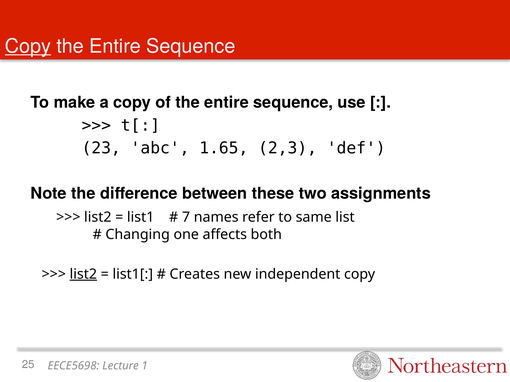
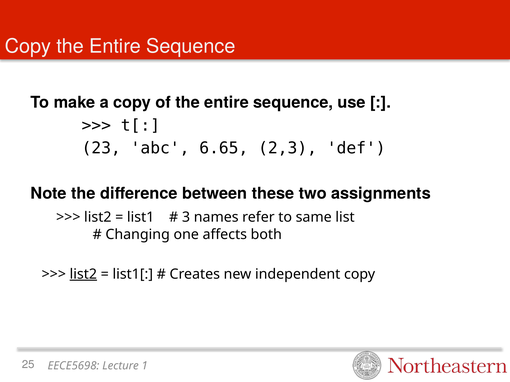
Copy at (28, 46) underline: present -> none
1.65: 1.65 -> 6.65
7: 7 -> 3
